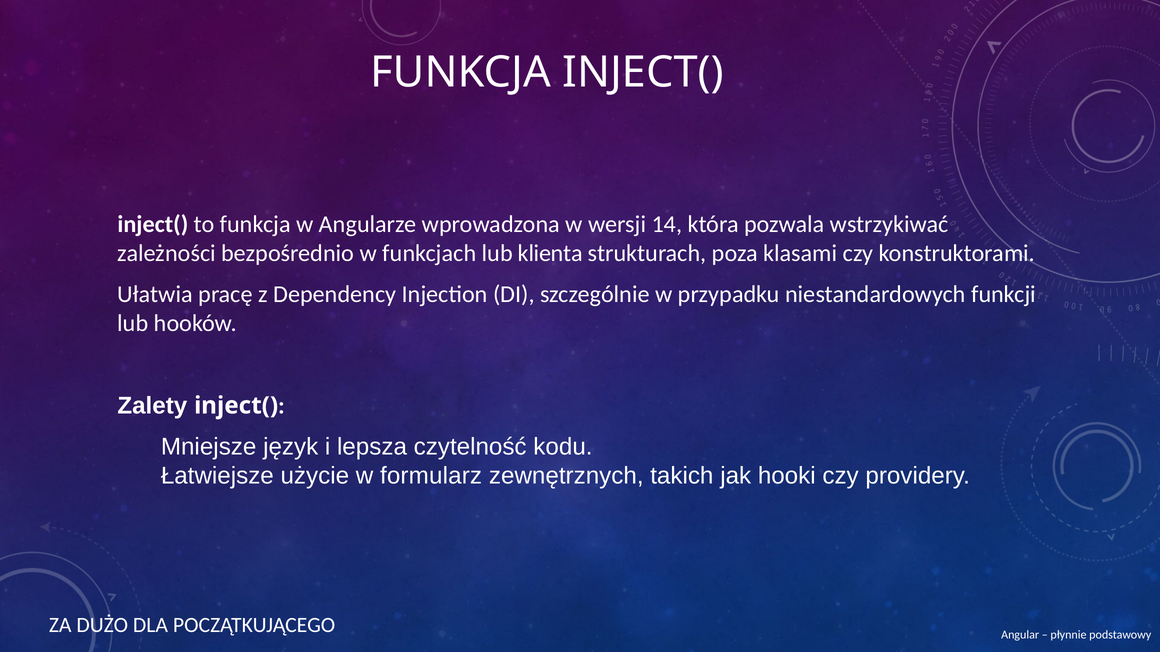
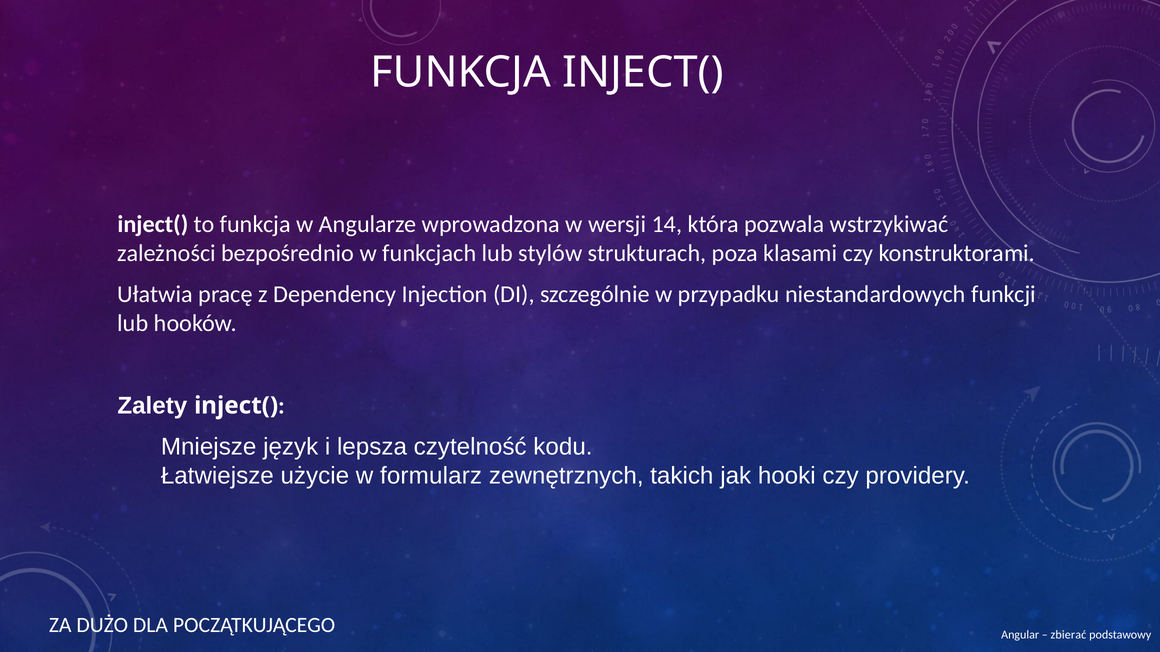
klienta: klienta -> stylów
płynnie: płynnie -> zbierać
